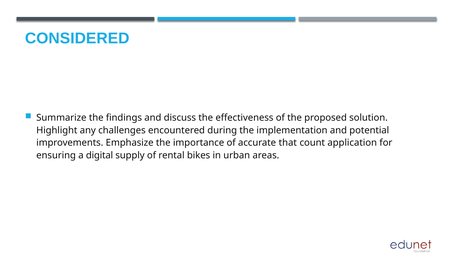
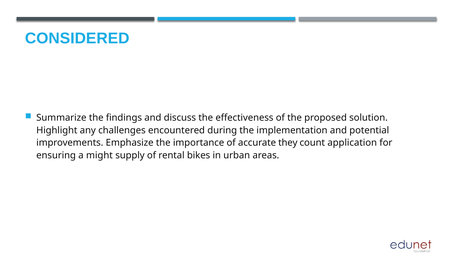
that: that -> they
digital: digital -> might
